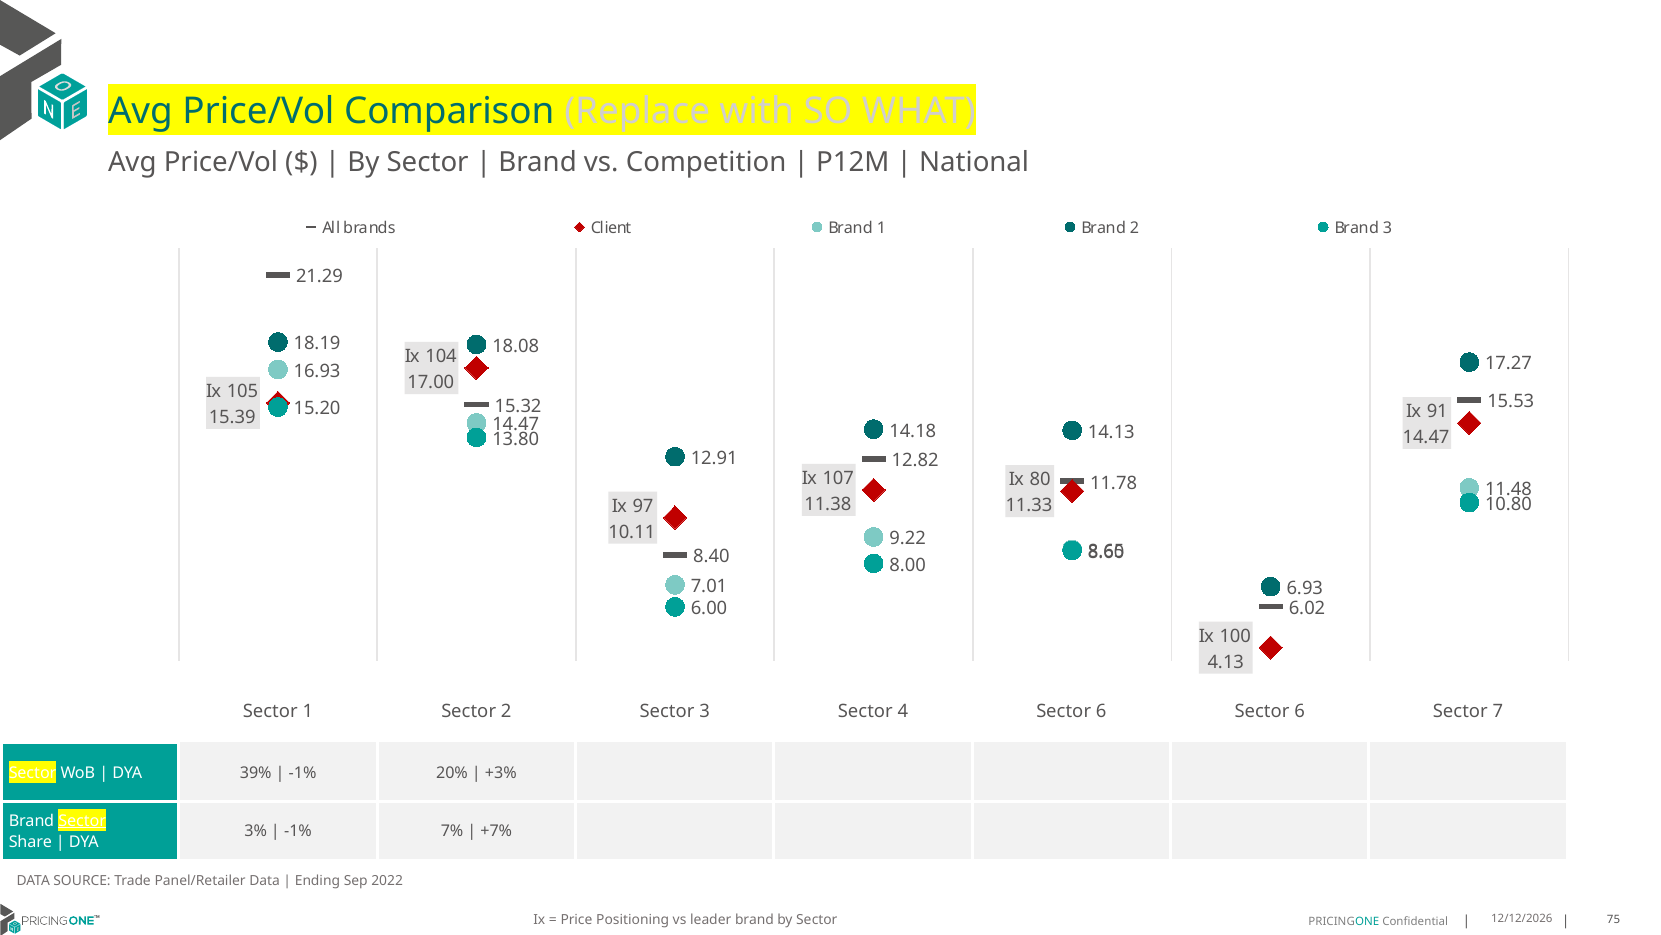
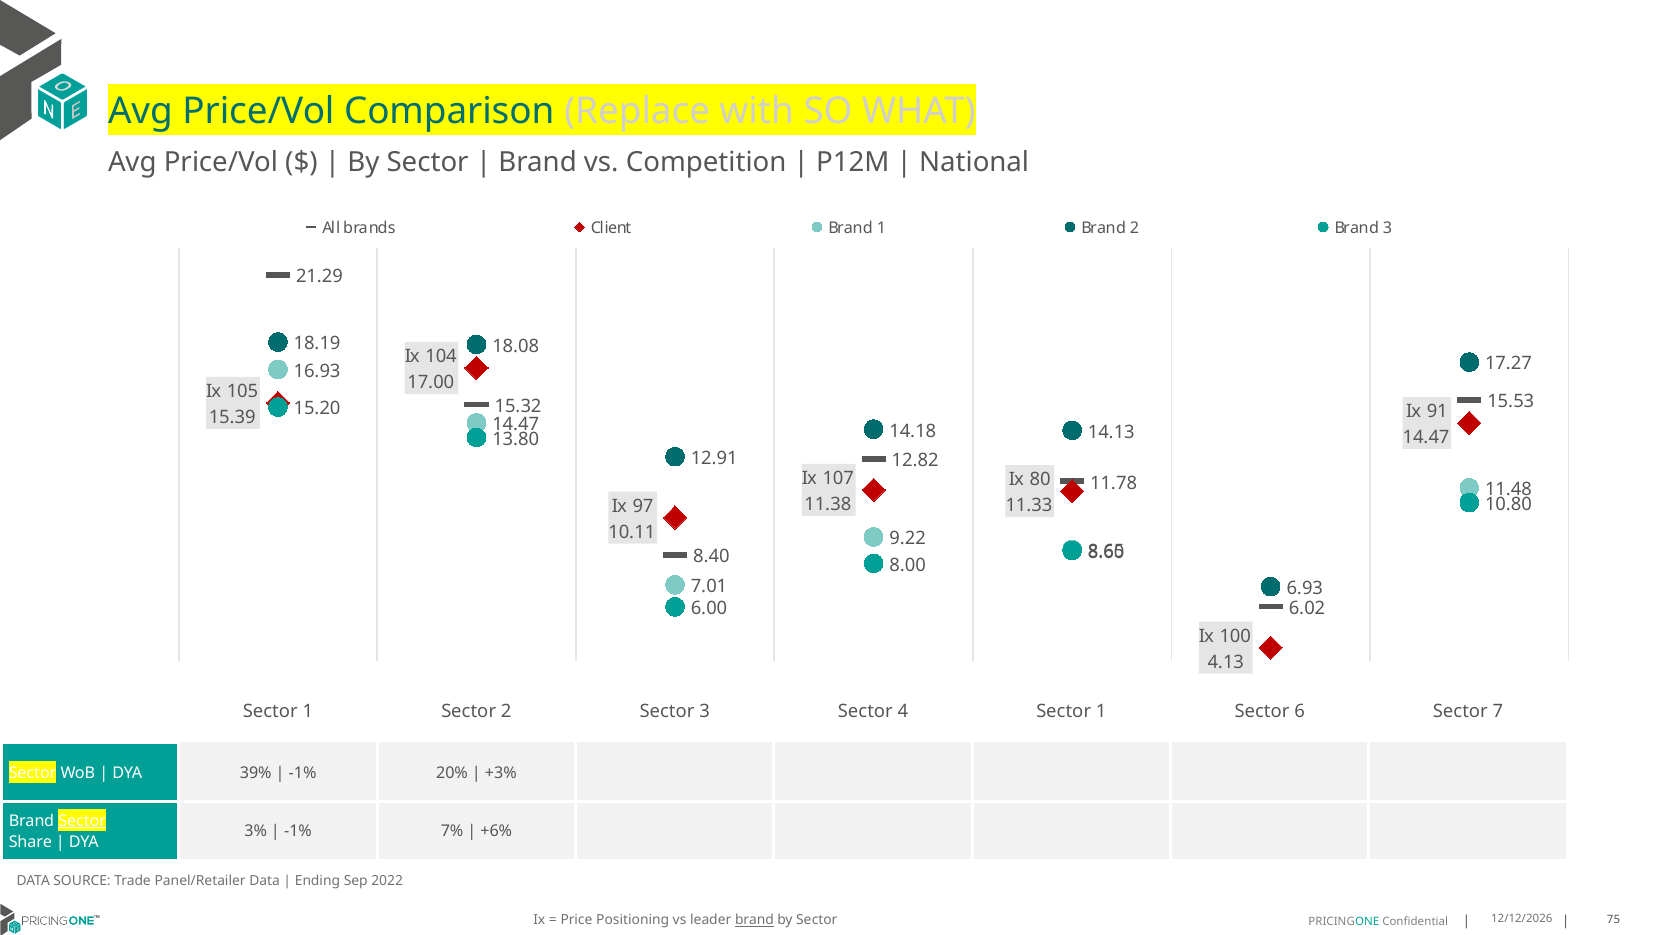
4 Sector 6: 6 -> 1
+7%: +7% -> +6%
brand at (754, 920) underline: none -> present
